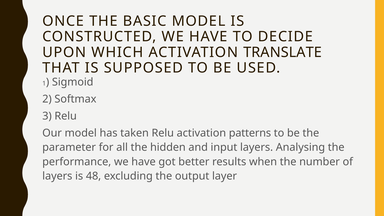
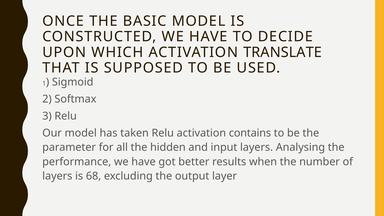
patterns: patterns -> contains
48: 48 -> 68
